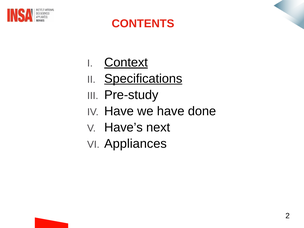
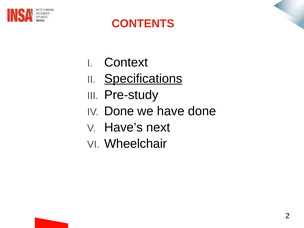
Context underline: present -> none
Have at (119, 111): Have -> Done
Appliances: Appliances -> Wheelchair
